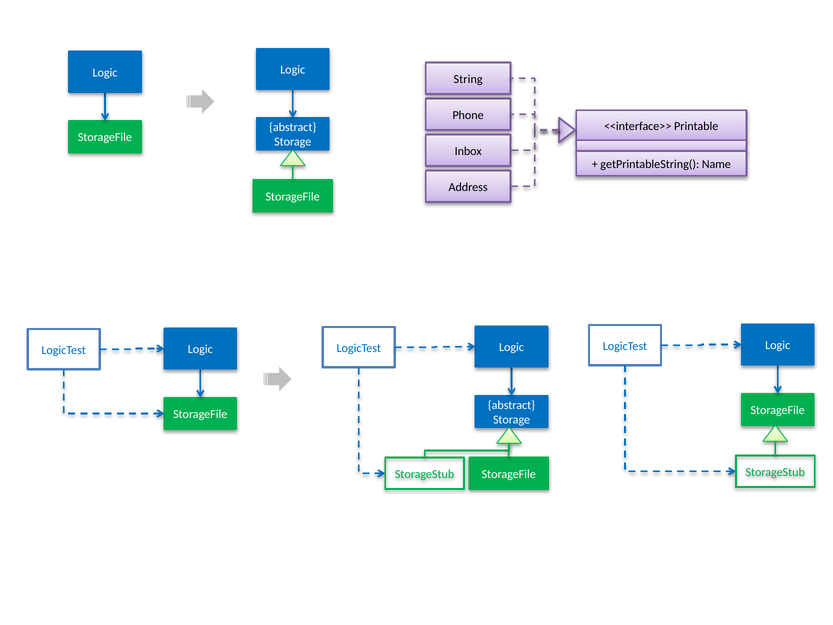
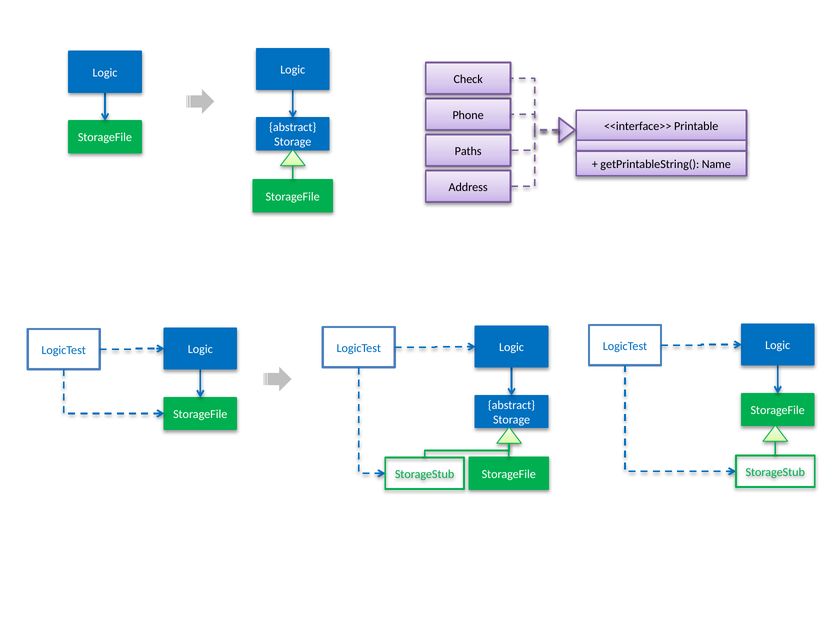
String: String -> Check
Inbox: Inbox -> Paths
